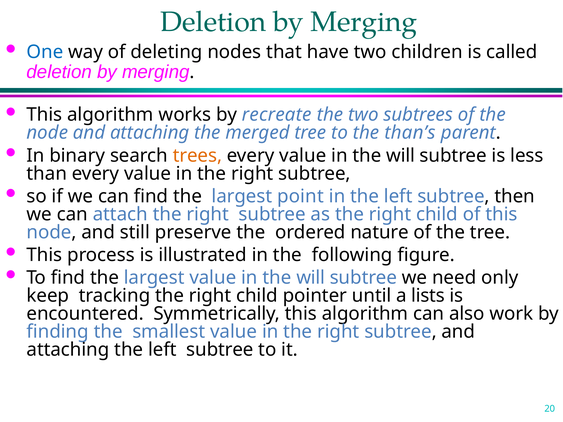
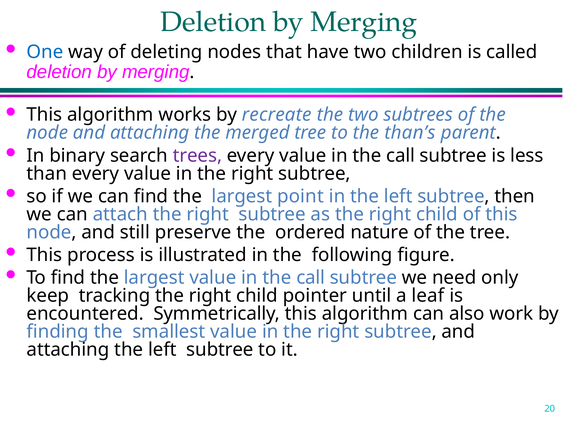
trees colour: orange -> purple
will at (401, 156): will -> call
will at (311, 278): will -> call
lists: lists -> leaf
